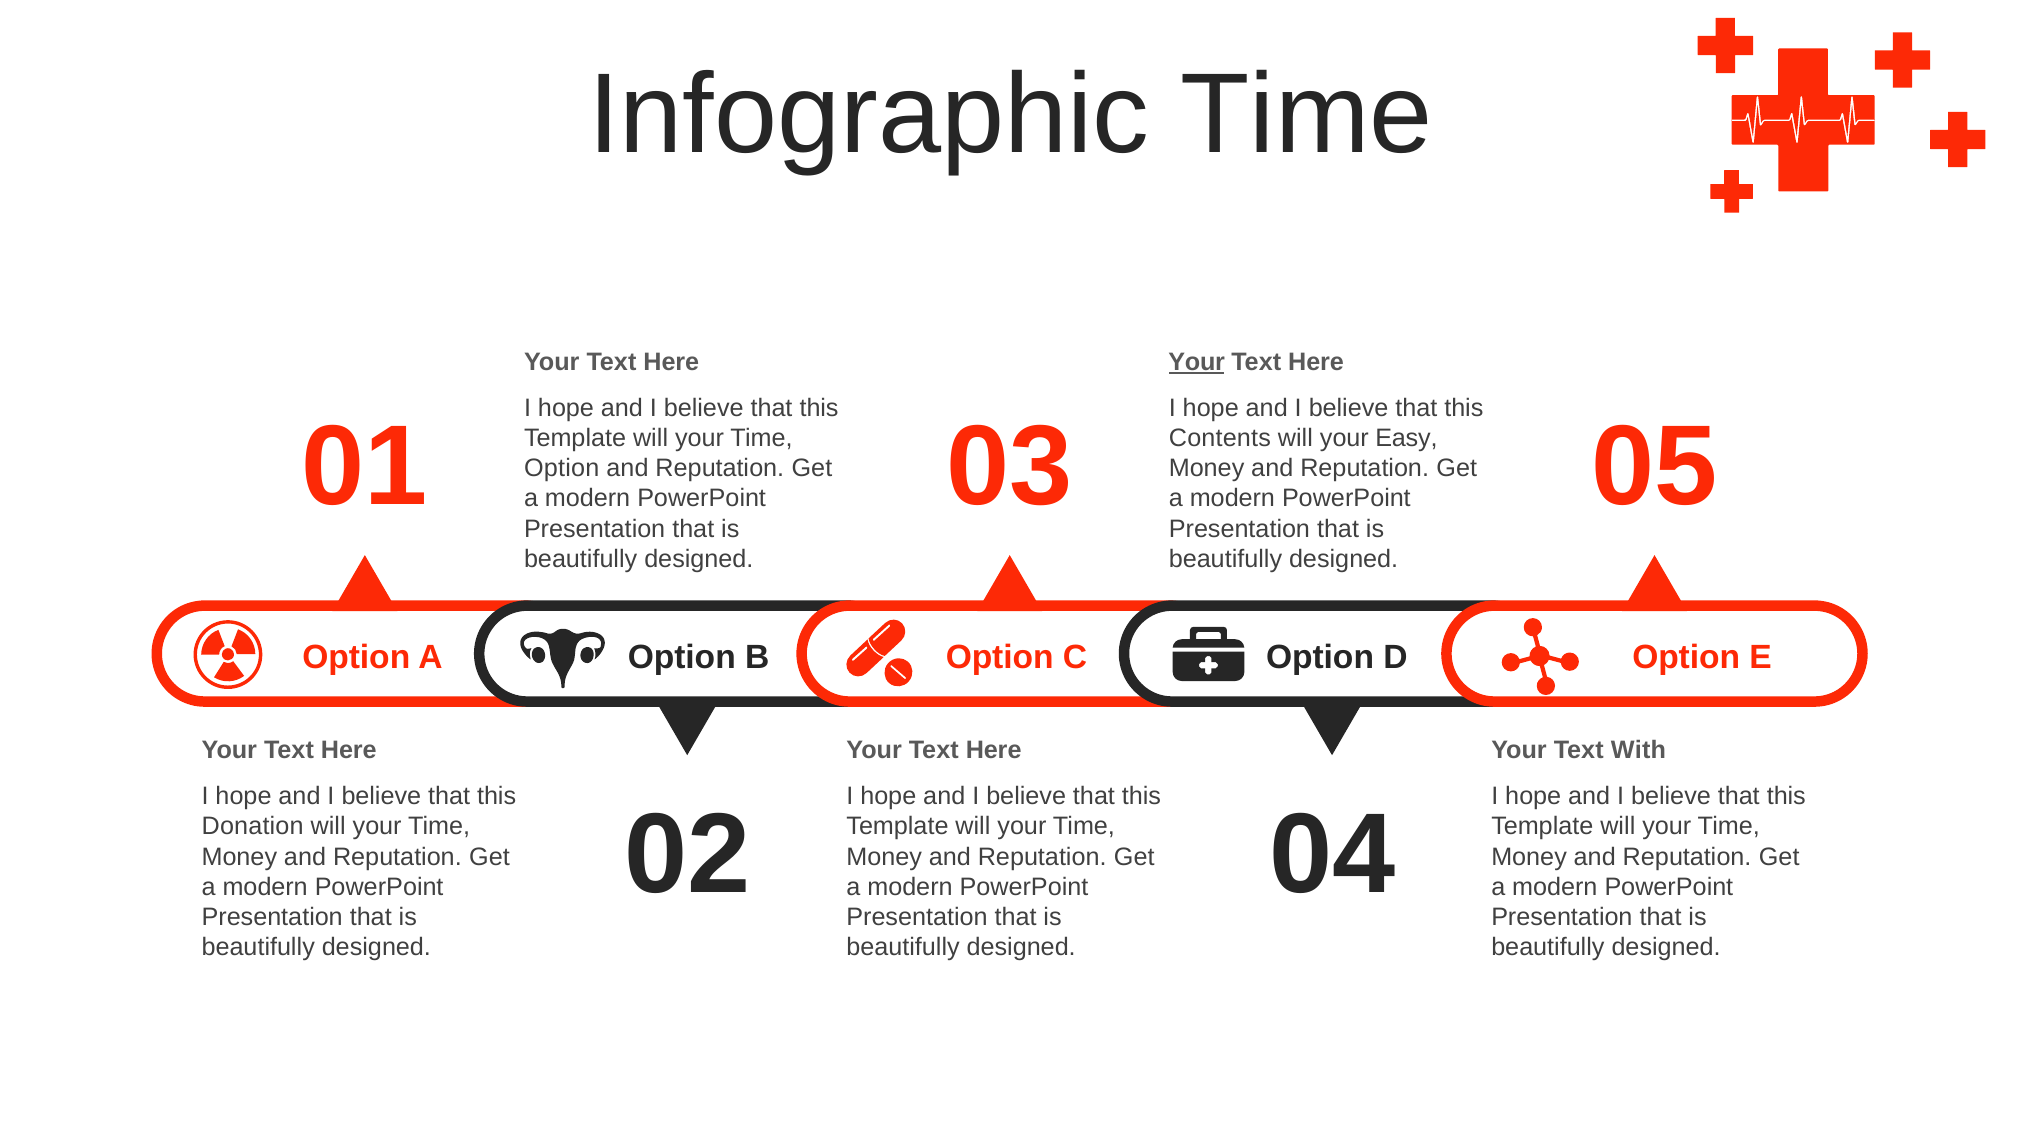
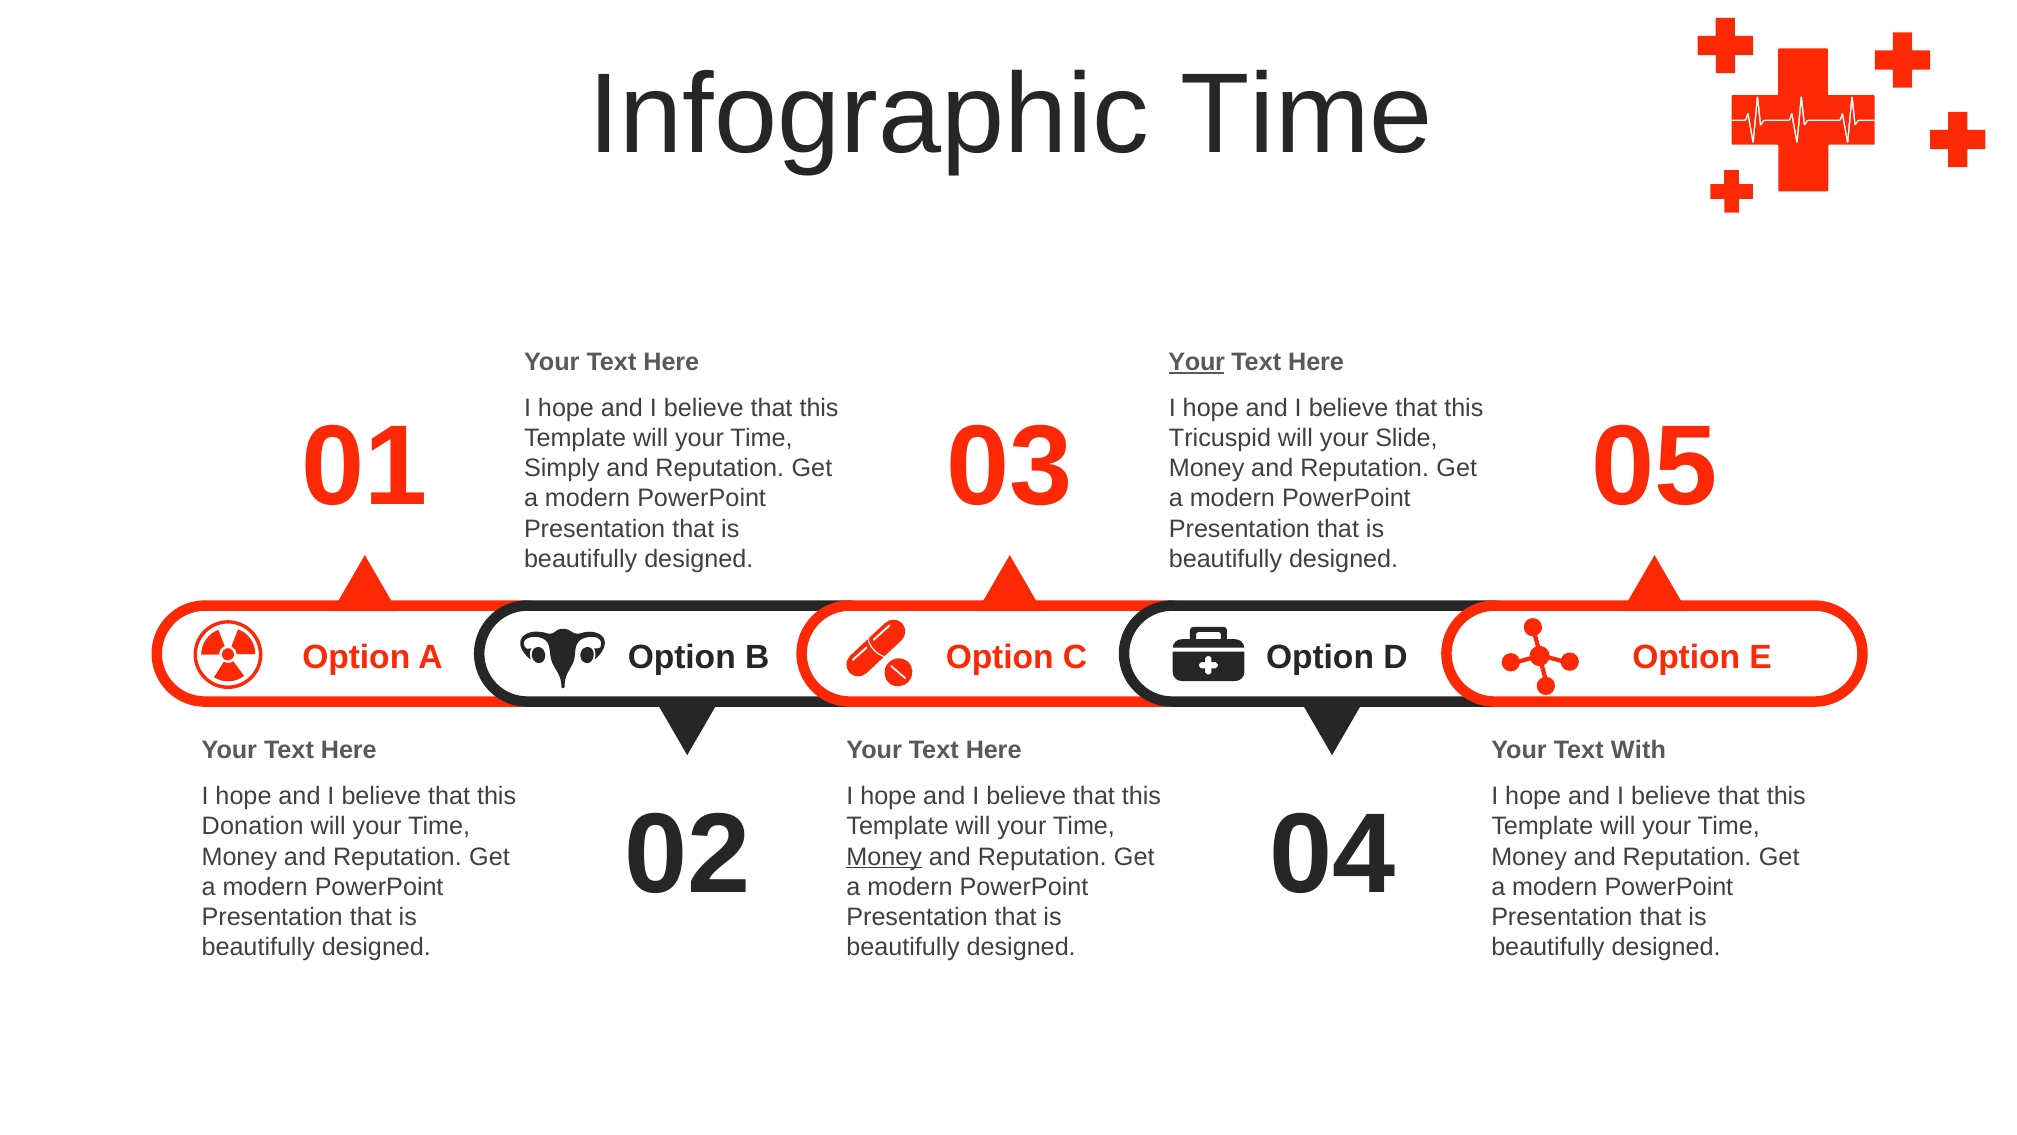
Contents: Contents -> Tricuspid
Easy: Easy -> Slide
Option at (562, 468): Option -> Simply
Money at (884, 856) underline: none -> present
